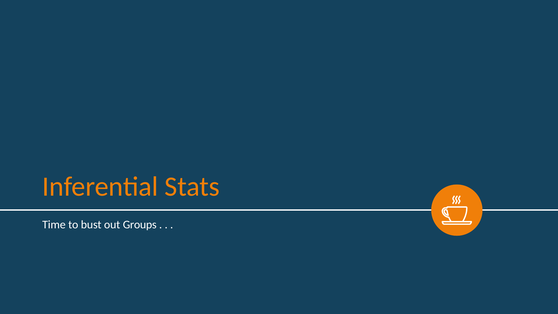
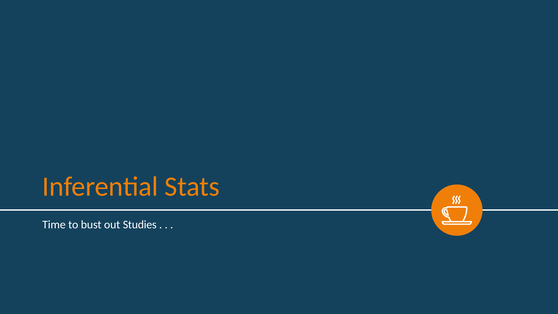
Groups: Groups -> Studies
